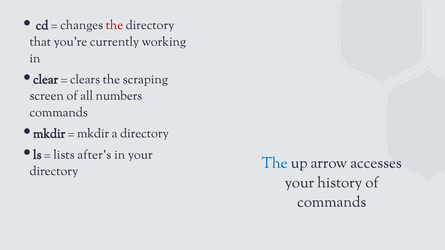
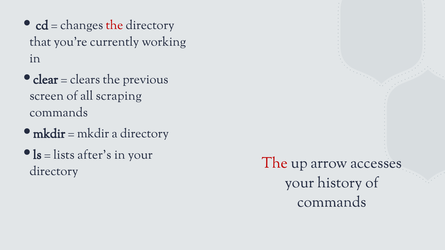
scraping: scraping -> previous
numbers: numbers -> scraping
The at (275, 163) colour: blue -> red
